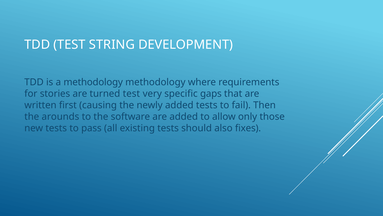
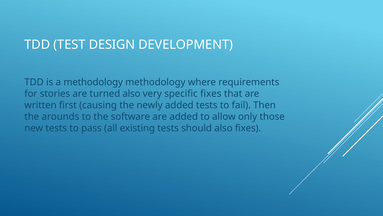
STRING: STRING -> DESIGN
turned test: test -> also
specific gaps: gaps -> fixes
